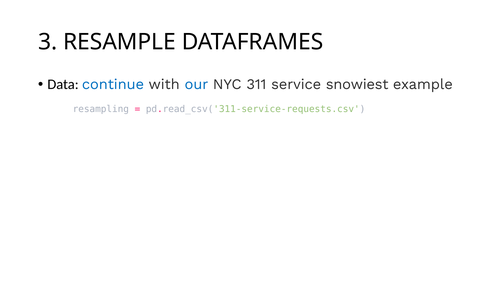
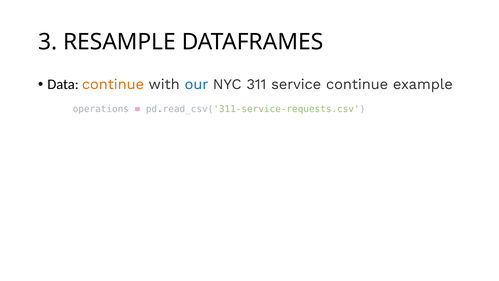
continue at (113, 84) colour: blue -> orange
service snowiest: snowiest -> continue
resampling: resampling -> operations
